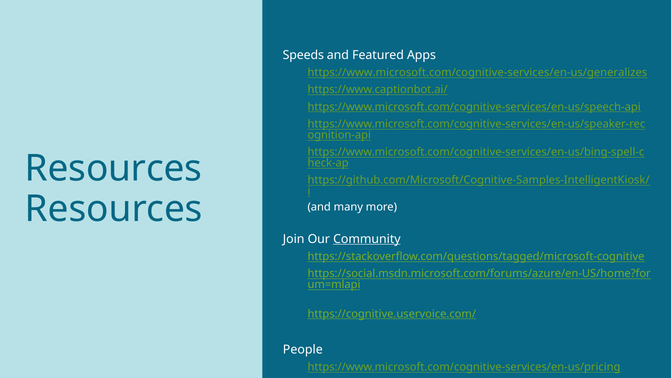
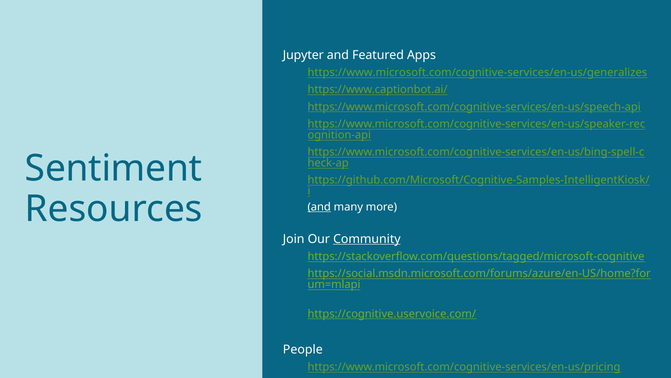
Speeds: Speeds -> Jupyter
Resources at (113, 168): Resources -> Sentiment
and at (319, 207) underline: none -> present
